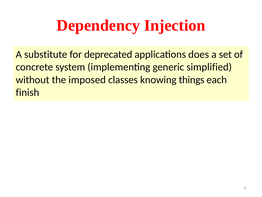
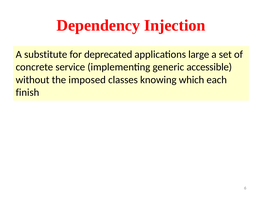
does: does -> large
system: system -> service
simplified: simplified -> accessible
things: things -> which
